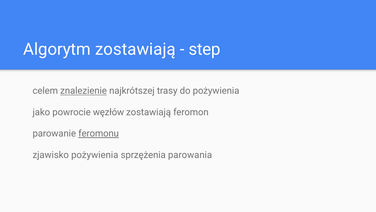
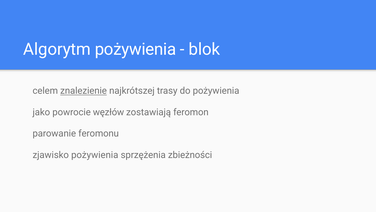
Algorytm zostawiają: zostawiają -> pożywienia
step: step -> blok
feromonu underline: present -> none
parowania: parowania -> zbieżności
